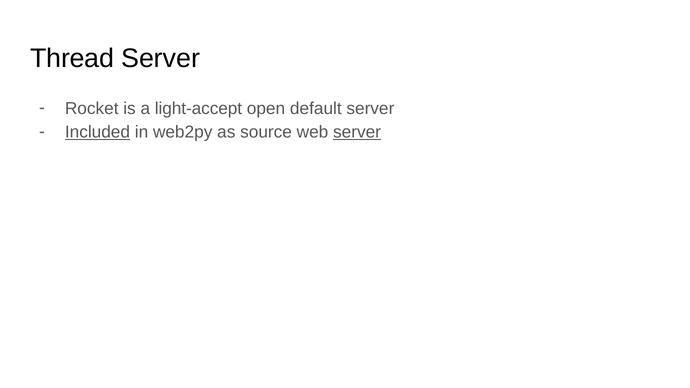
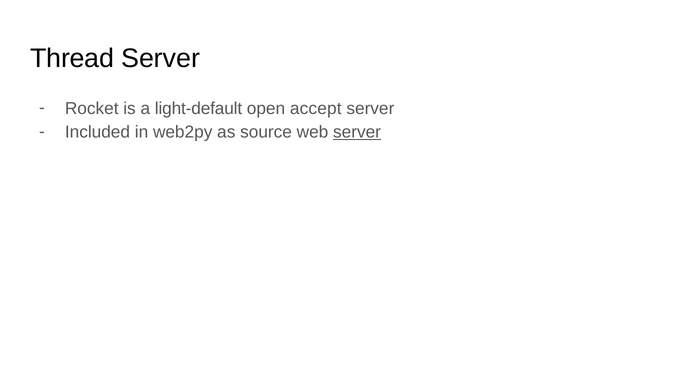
light-accept: light-accept -> light-default
default: default -> accept
Included underline: present -> none
